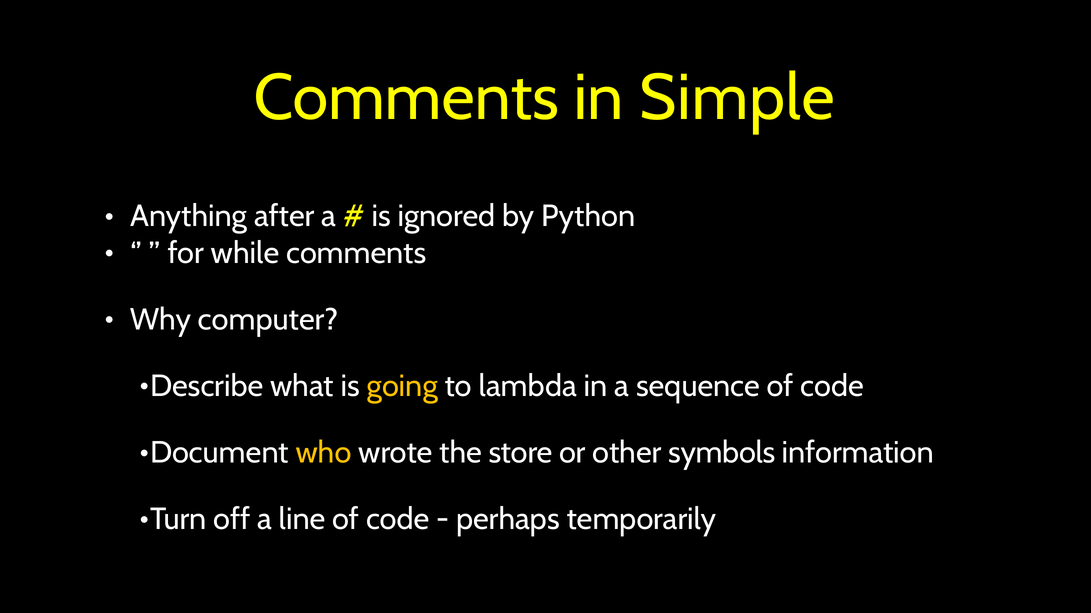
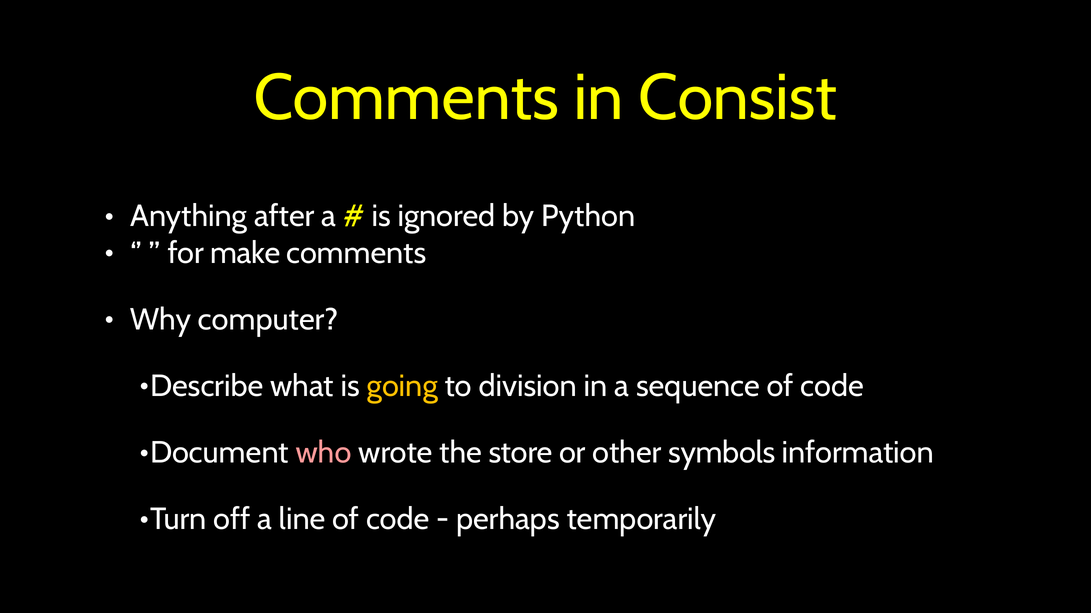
Simple: Simple -> Consist
while: while -> make
lambda: lambda -> division
who colour: yellow -> pink
